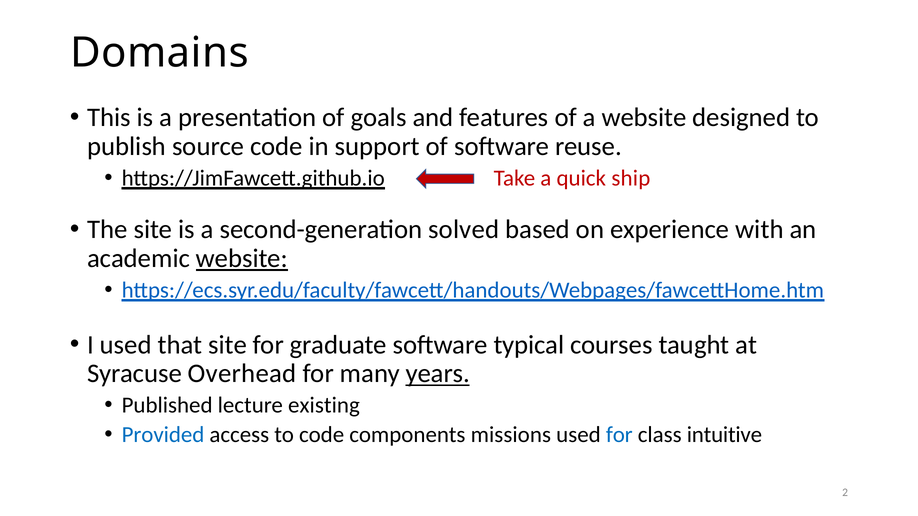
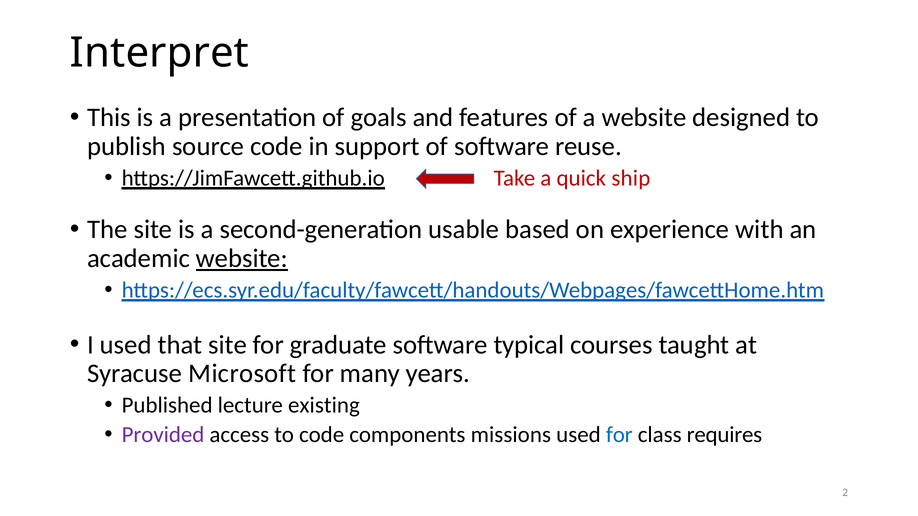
Domains: Domains -> Interpret
solved: solved -> usable
Overhead: Overhead -> Microsoft
years underline: present -> none
Provided colour: blue -> purple
intuitive: intuitive -> requires
